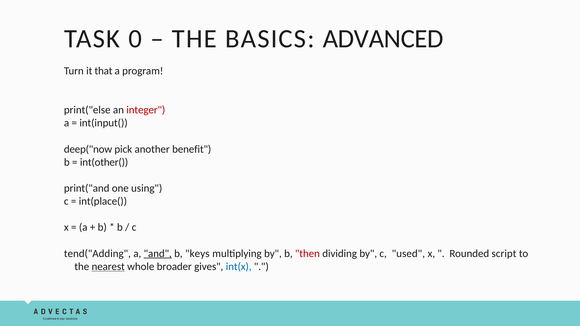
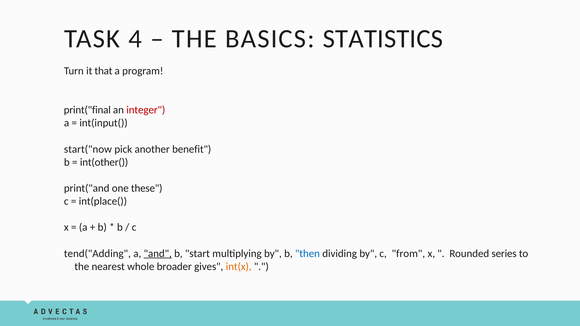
0: 0 -> 4
ADVANCED: ADVANCED -> STATISTICS
print("else: print("else -> print("final
deep("now: deep("now -> start("now
using: using -> these
keys: keys -> start
then colour: red -> blue
used: used -> from
script: script -> series
nearest underline: present -> none
int(x colour: blue -> orange
